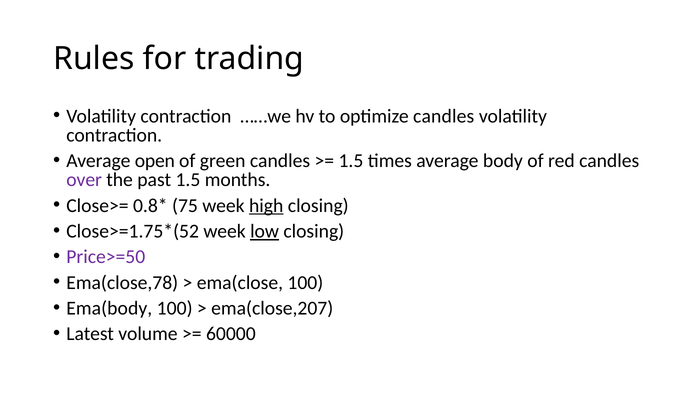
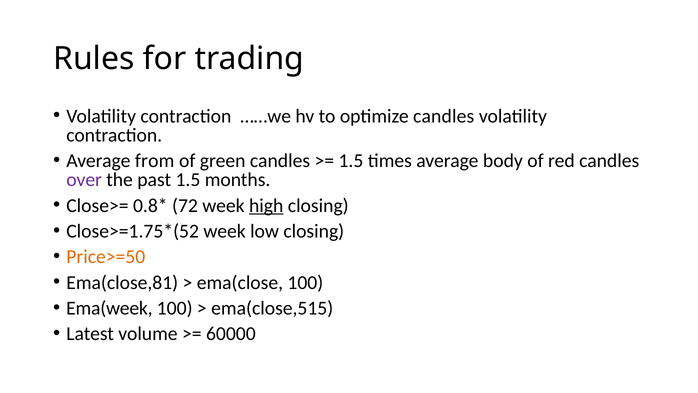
open: open -> from
75: 75 -> 72
low underline: present -> none
Price>=50 colour: purple -> orange
Ema(close,78: Ema(close,78 -> Ema(close,81
Ema(body: Ema(body -> Ema(week
ema(close,207: ema(close,207 -> ema(close,515
